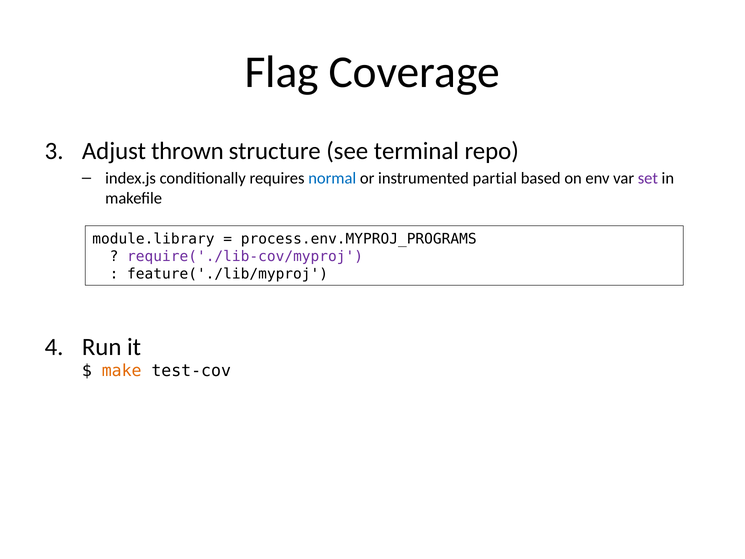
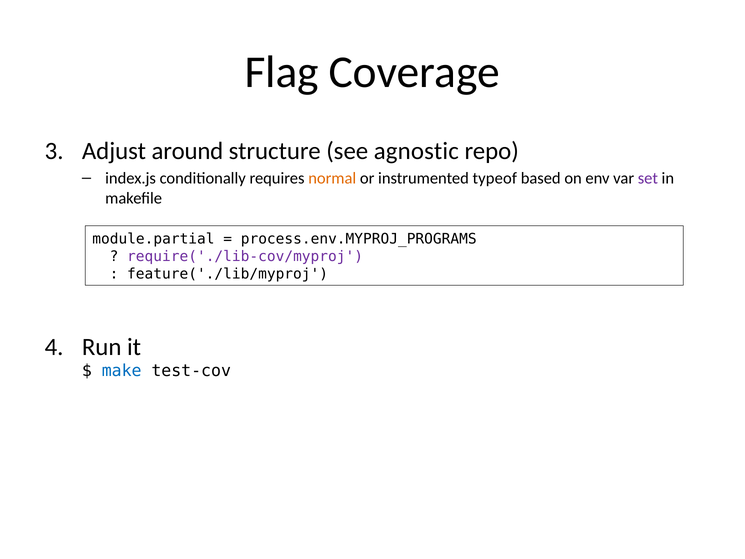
thrown: thrown -> around
terminal: terminal -> agnostic
normal colour: blue -> orange
partial: partial -> typeof
module.library: module.library -> module.partial
make colour: orange -> blue
